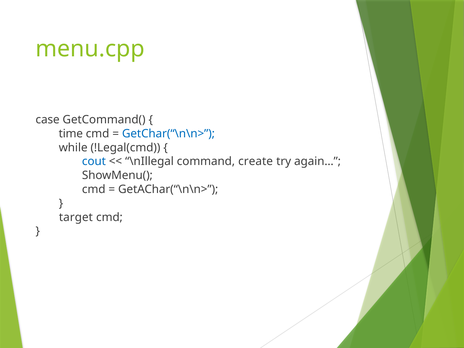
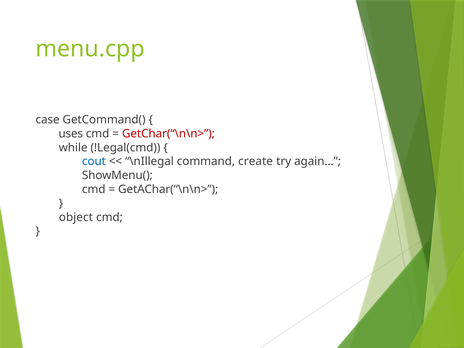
time: time -> uses
GetChar(“\n\n> colour: blue -> red
target: target -> object
